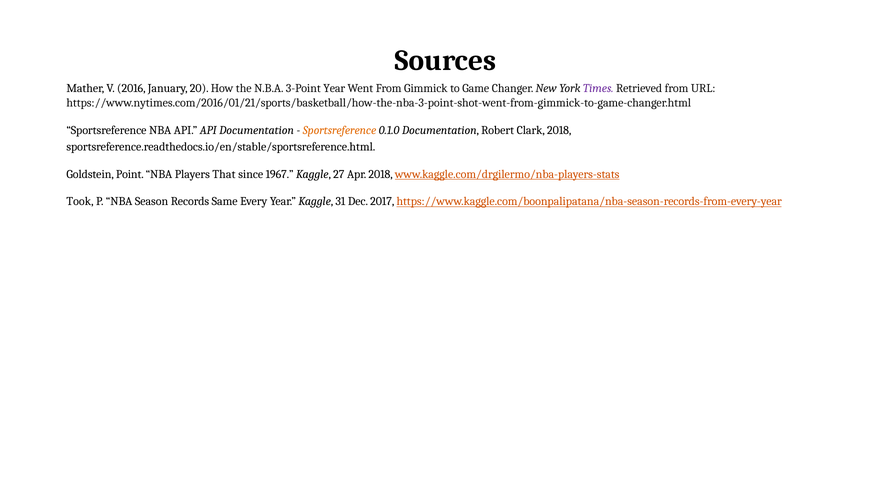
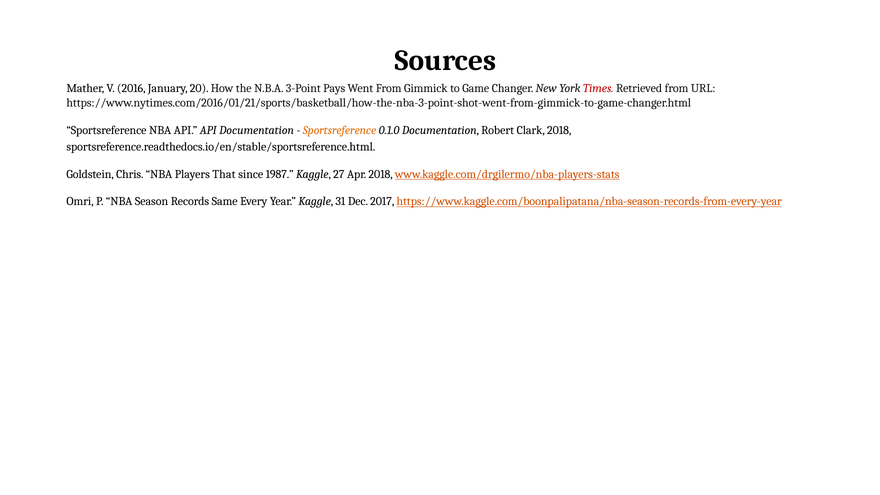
3-Point Year: Year -> Pays
Times colour: purple -> red
Point: Point -> Chris
1967: 1967 -> 1987
Took: Took -> Omri
